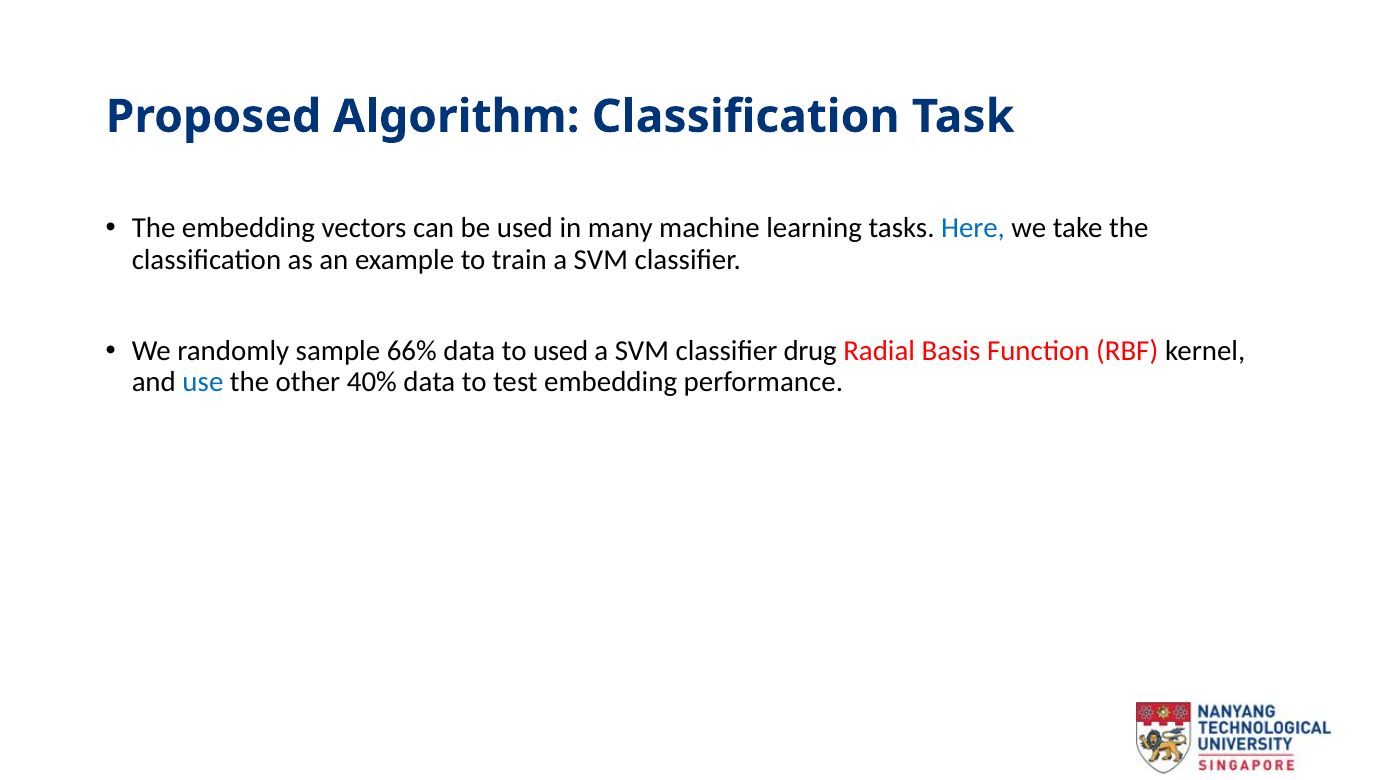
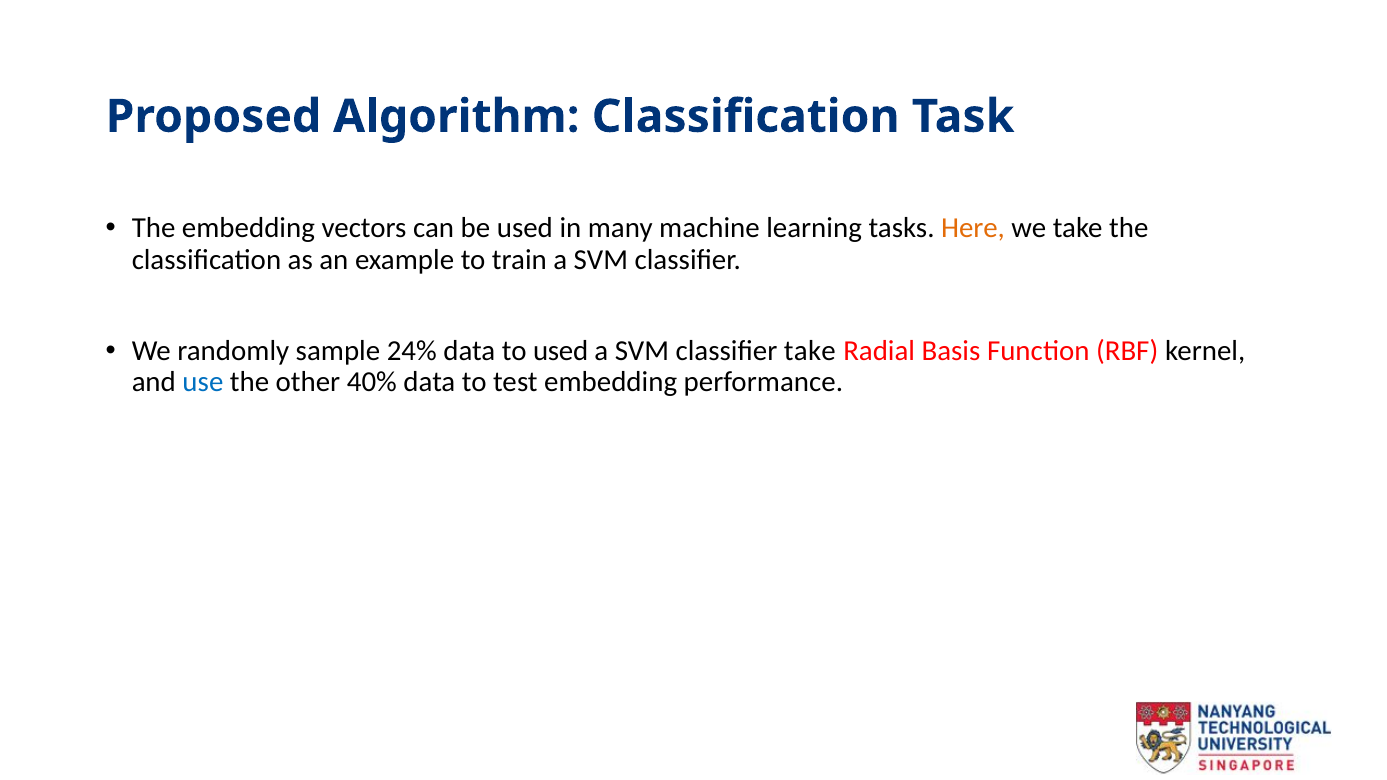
Here colour: blue -> orange
66%: 66% -> 24%
classifier drug: drug -> take
